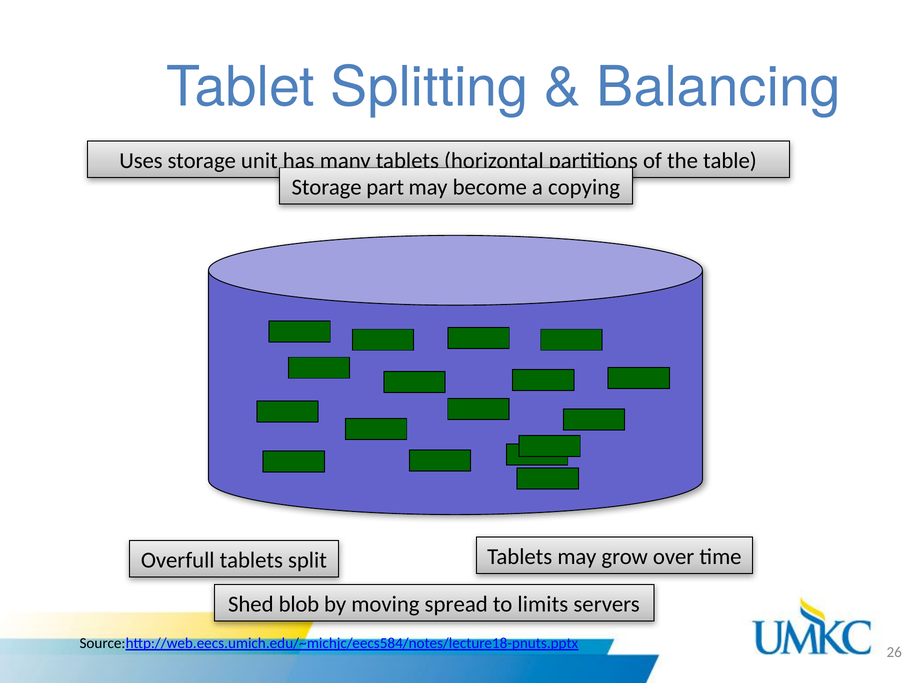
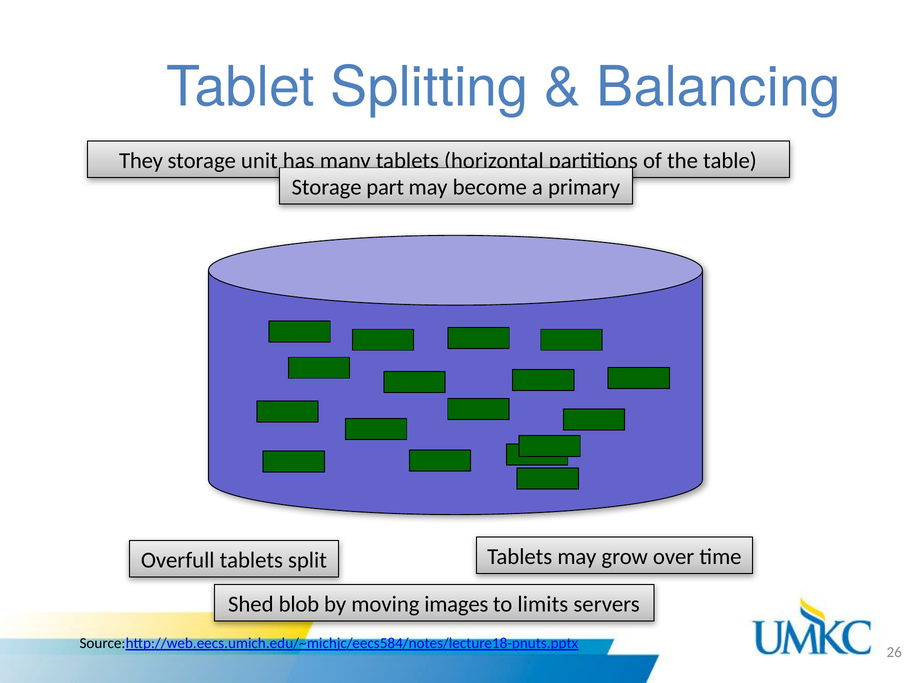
Uses: Uses -> They
copying: copying -> primary
spread: spread -> images
